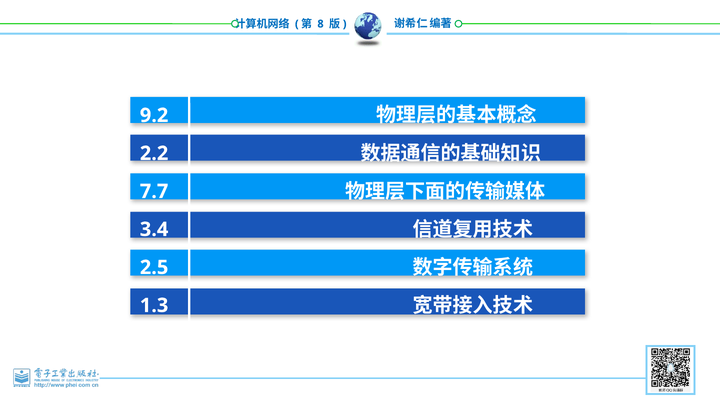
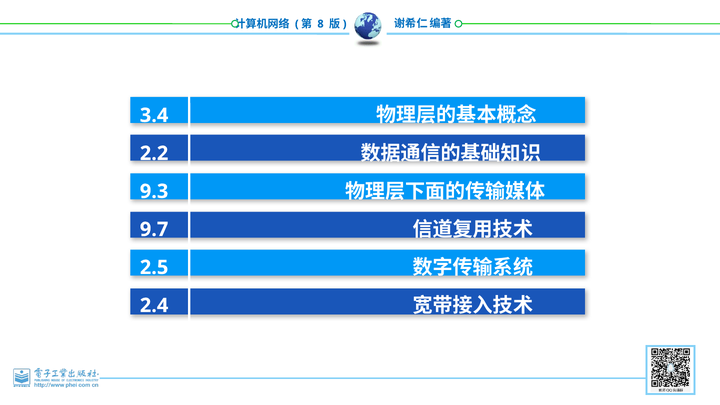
9.2: 9.2 -> 3.4
7.7: 7.7 -> 9.3
3.4: 3.4 -> 9.7
1.3: 1.3 -> 2.4
